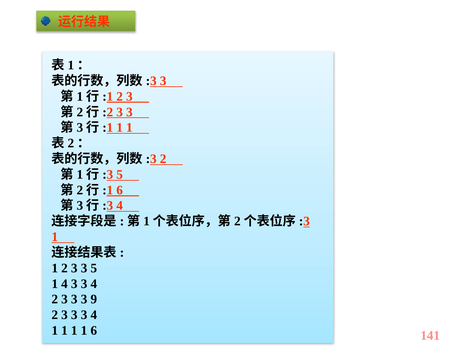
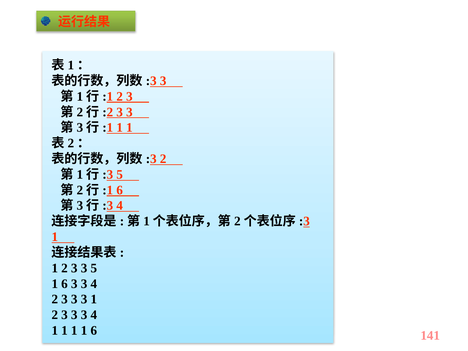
4 at (64, 284): 4 -> 6
3 9: 9 -> 1
